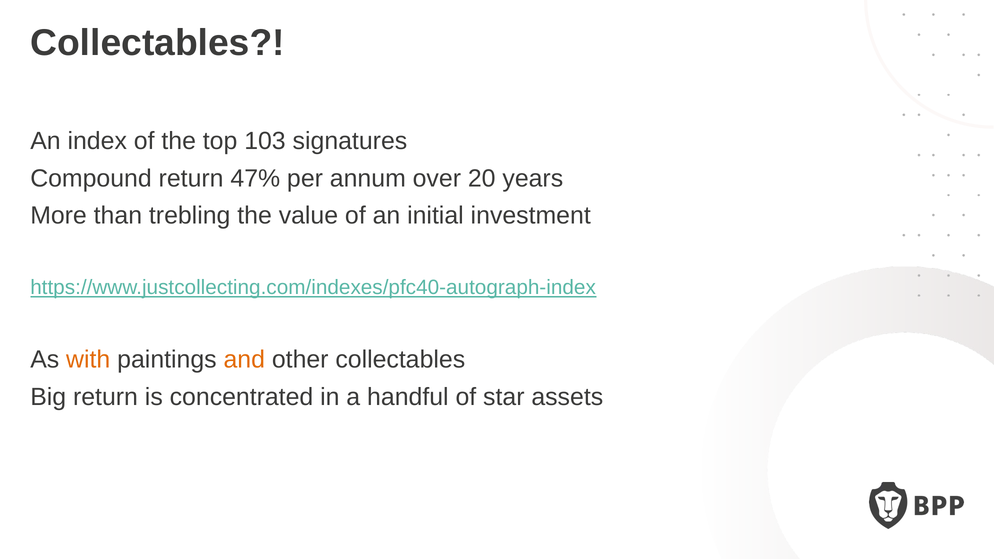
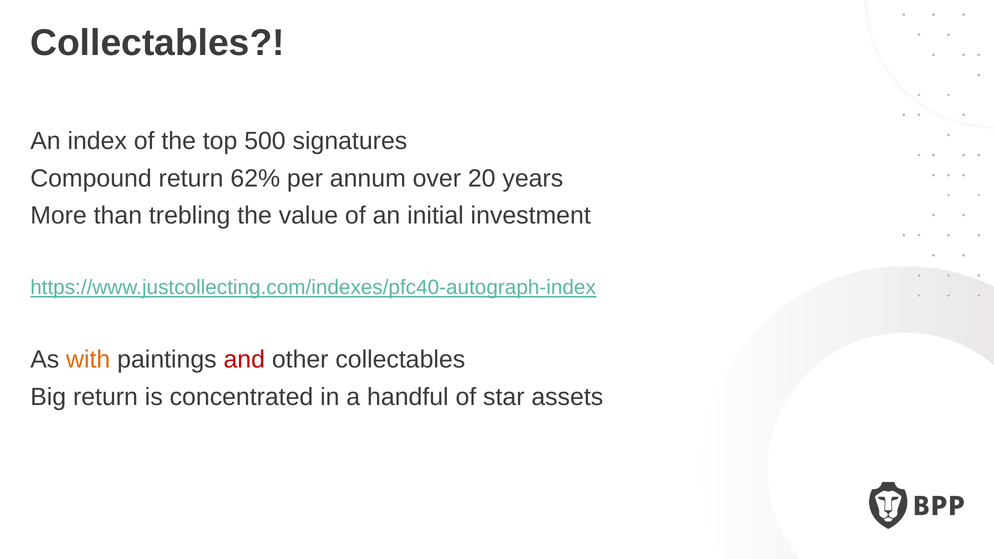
103: 103 -> 500
47%: 47% -> 62%
and colour: orange -> red
